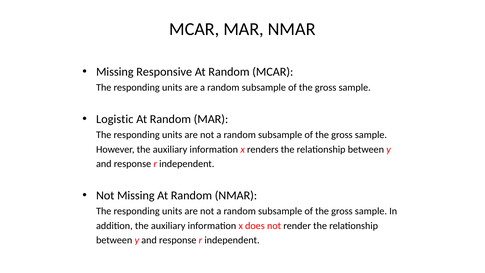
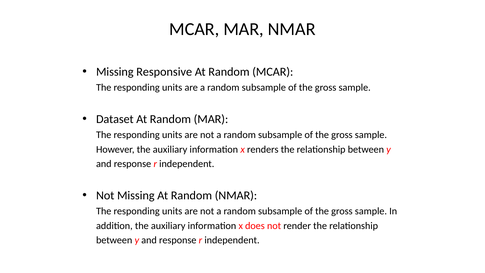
Logistic: Logistic -> Dataset
